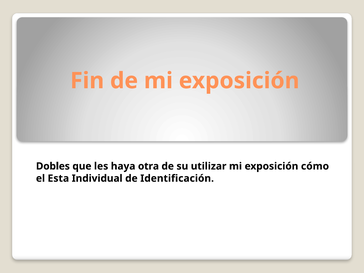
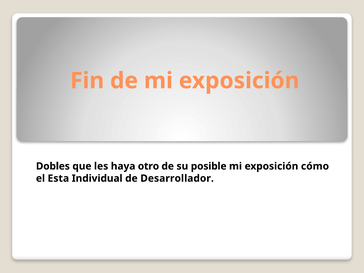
otra: otra -> otro
utilizar: utilizar -> posible
Identificación: Identificación -> Desarrollador
